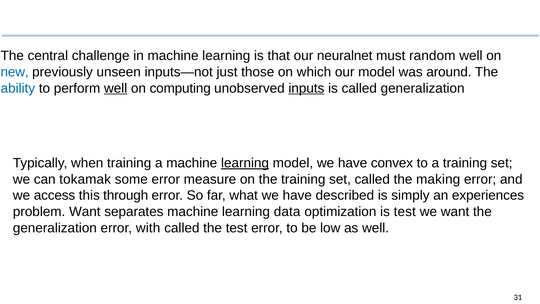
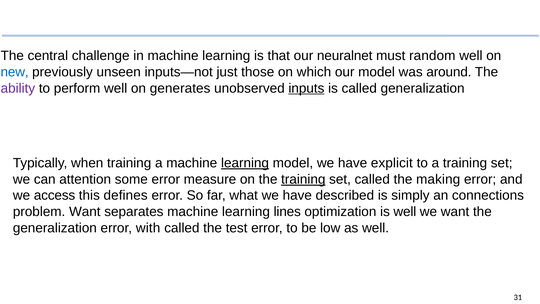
ability colour: blue -> purple
well at (116, 88) underline: present -> none
computing: computing -> generates
convex: convex -> explicit
tokamak: tokamak -> attention
training at (303, 179) underline: none -> present
through: through -> deﬁnes
experiences: experiences -> connections
data: data -> lines
is test: test -> well
